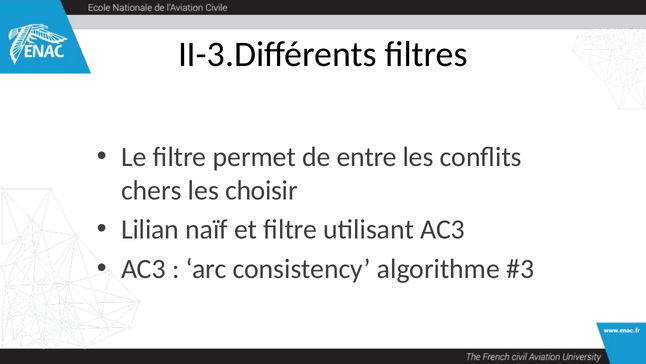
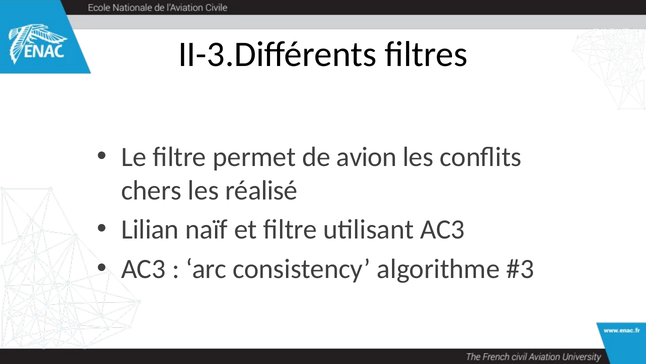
entre: entre -> avion
choisir: choisir -> réalisé
